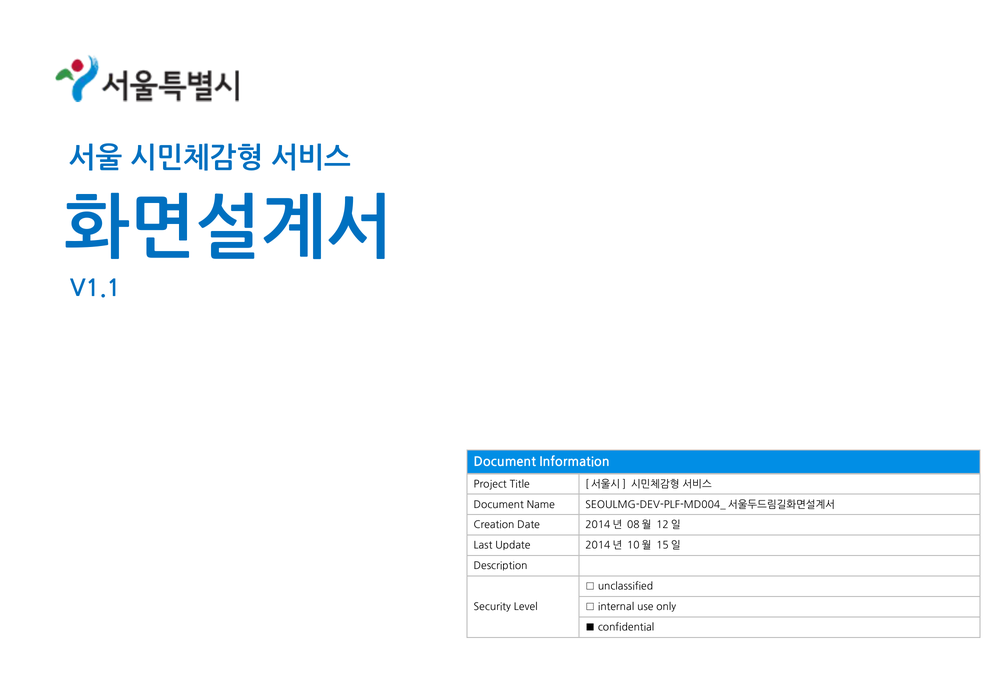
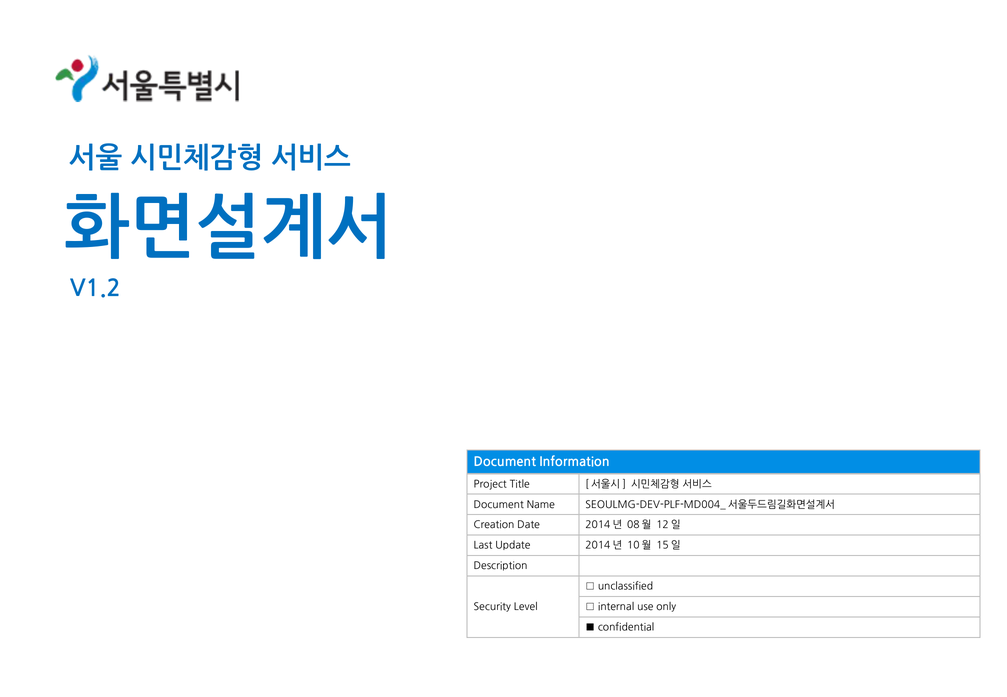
V1.1: V1.1 -> V1.2
